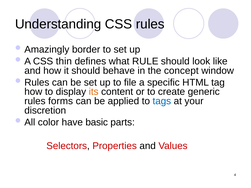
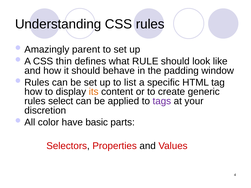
border: border -> parent
concept: concept -> padding
file: file -> list
forms: forms -> select
tags colour: blue -> purple
